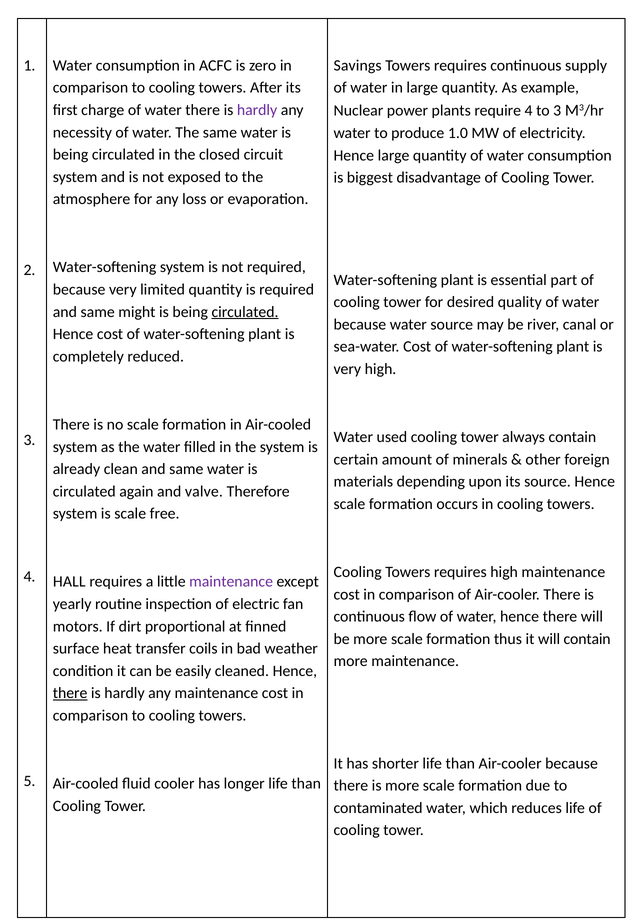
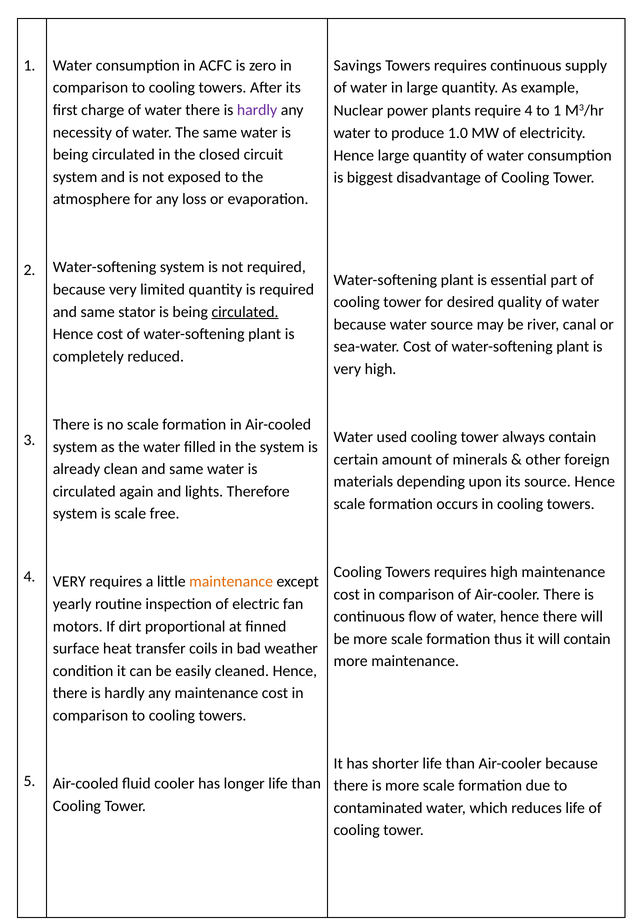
to 3: 3 -> 1
might: might -> stator
valve: valve -> lights
HALL at (69, 582): HALL -> VERY
maintenance at (231, 582) colour: purple -> orange
there at (70, 693) underline: present -> none
